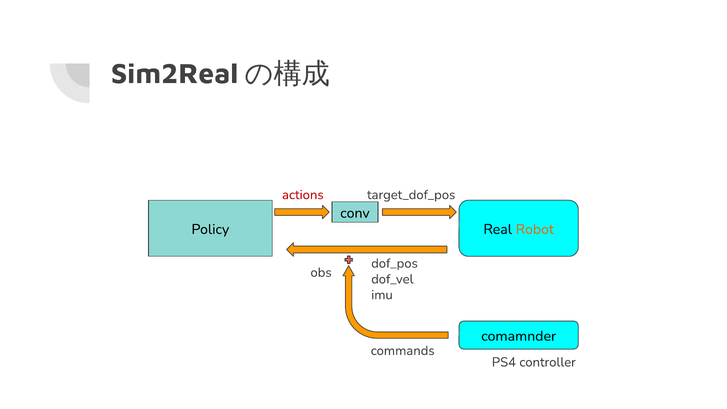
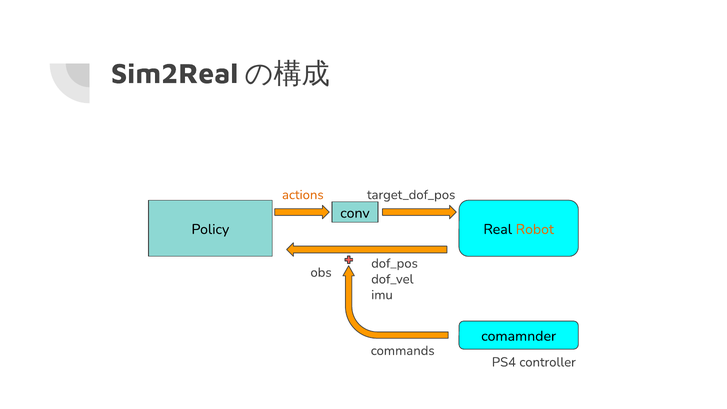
actions colour: red -> orange
